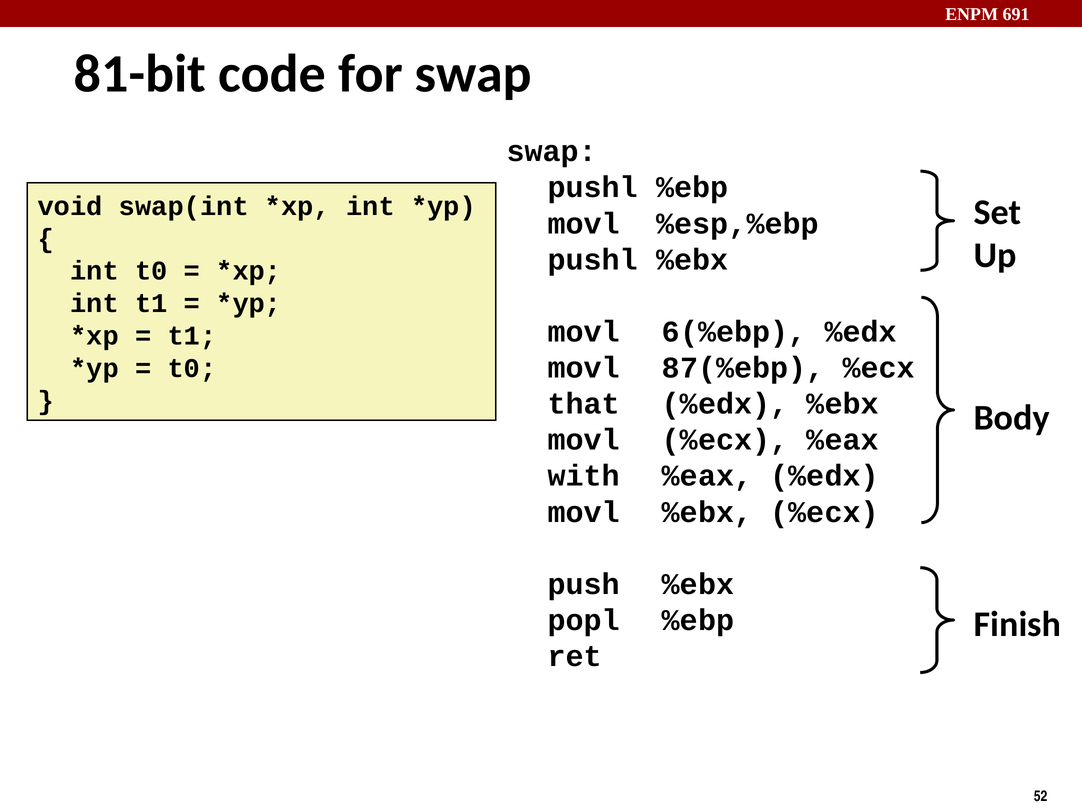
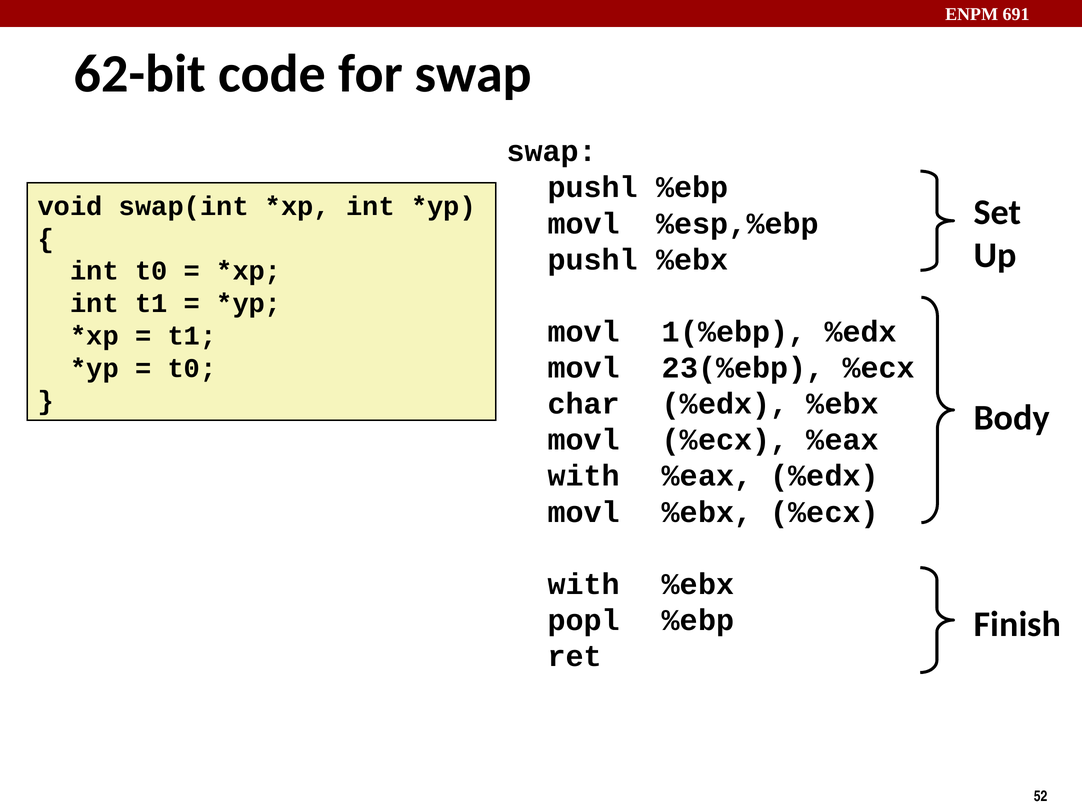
81-bit: 81-bit -> 62-bit
6(%ebp: 6(%ebp -> 1(%ebp
87(%ebp: 87(%ebp -> 23(%ebp
that: that -> char
push at (584, 585): push -> with
